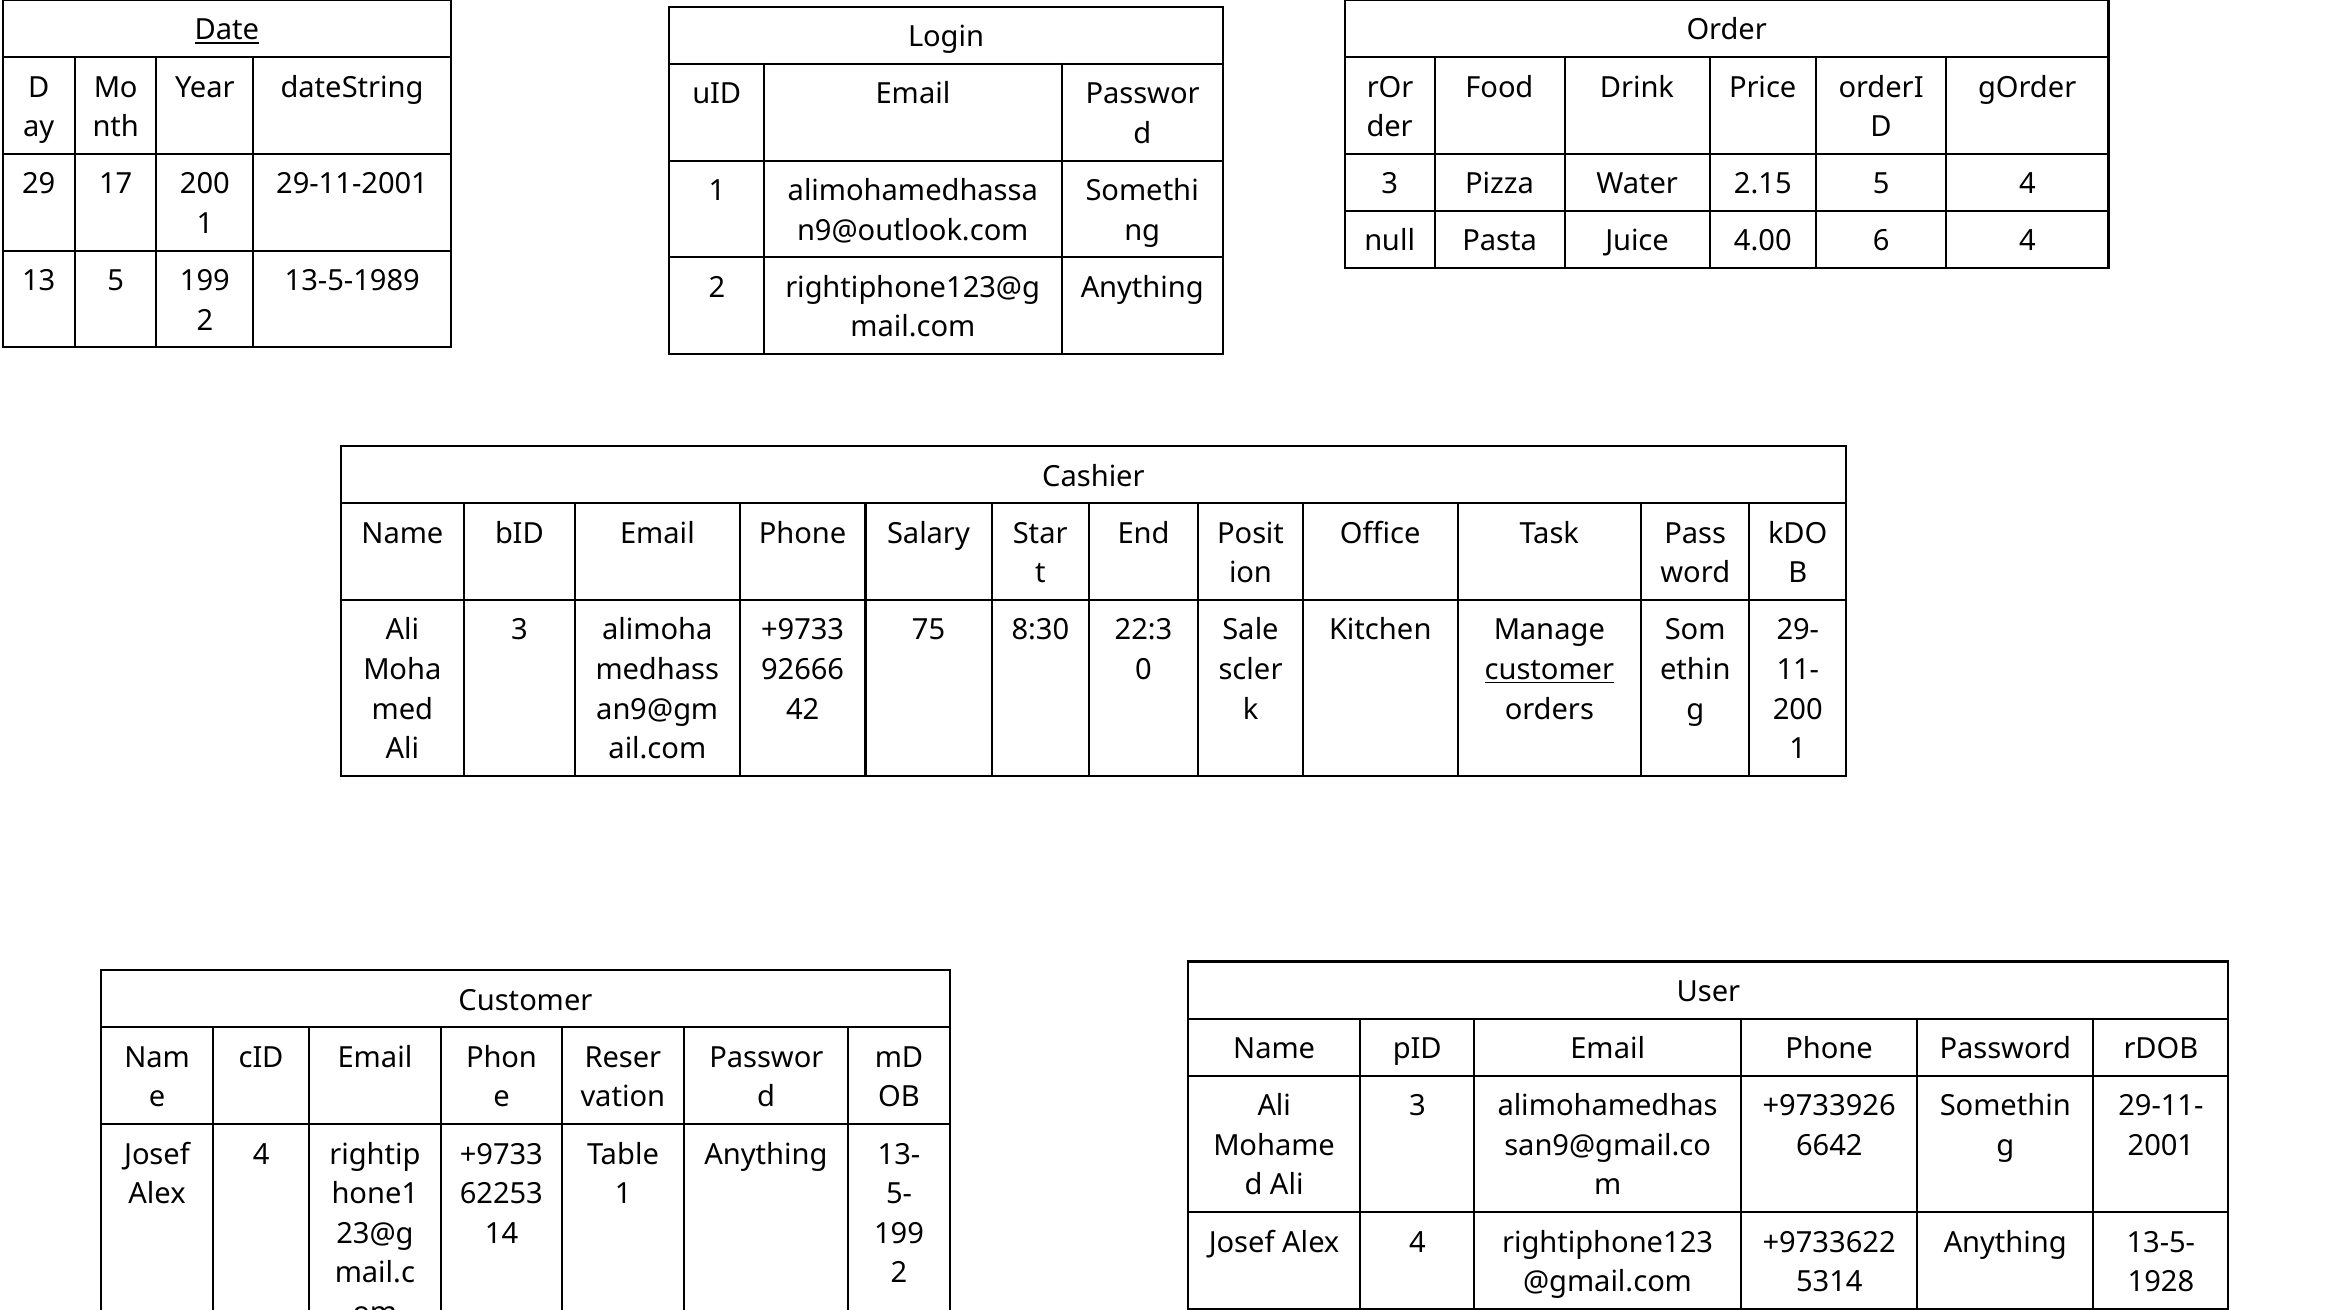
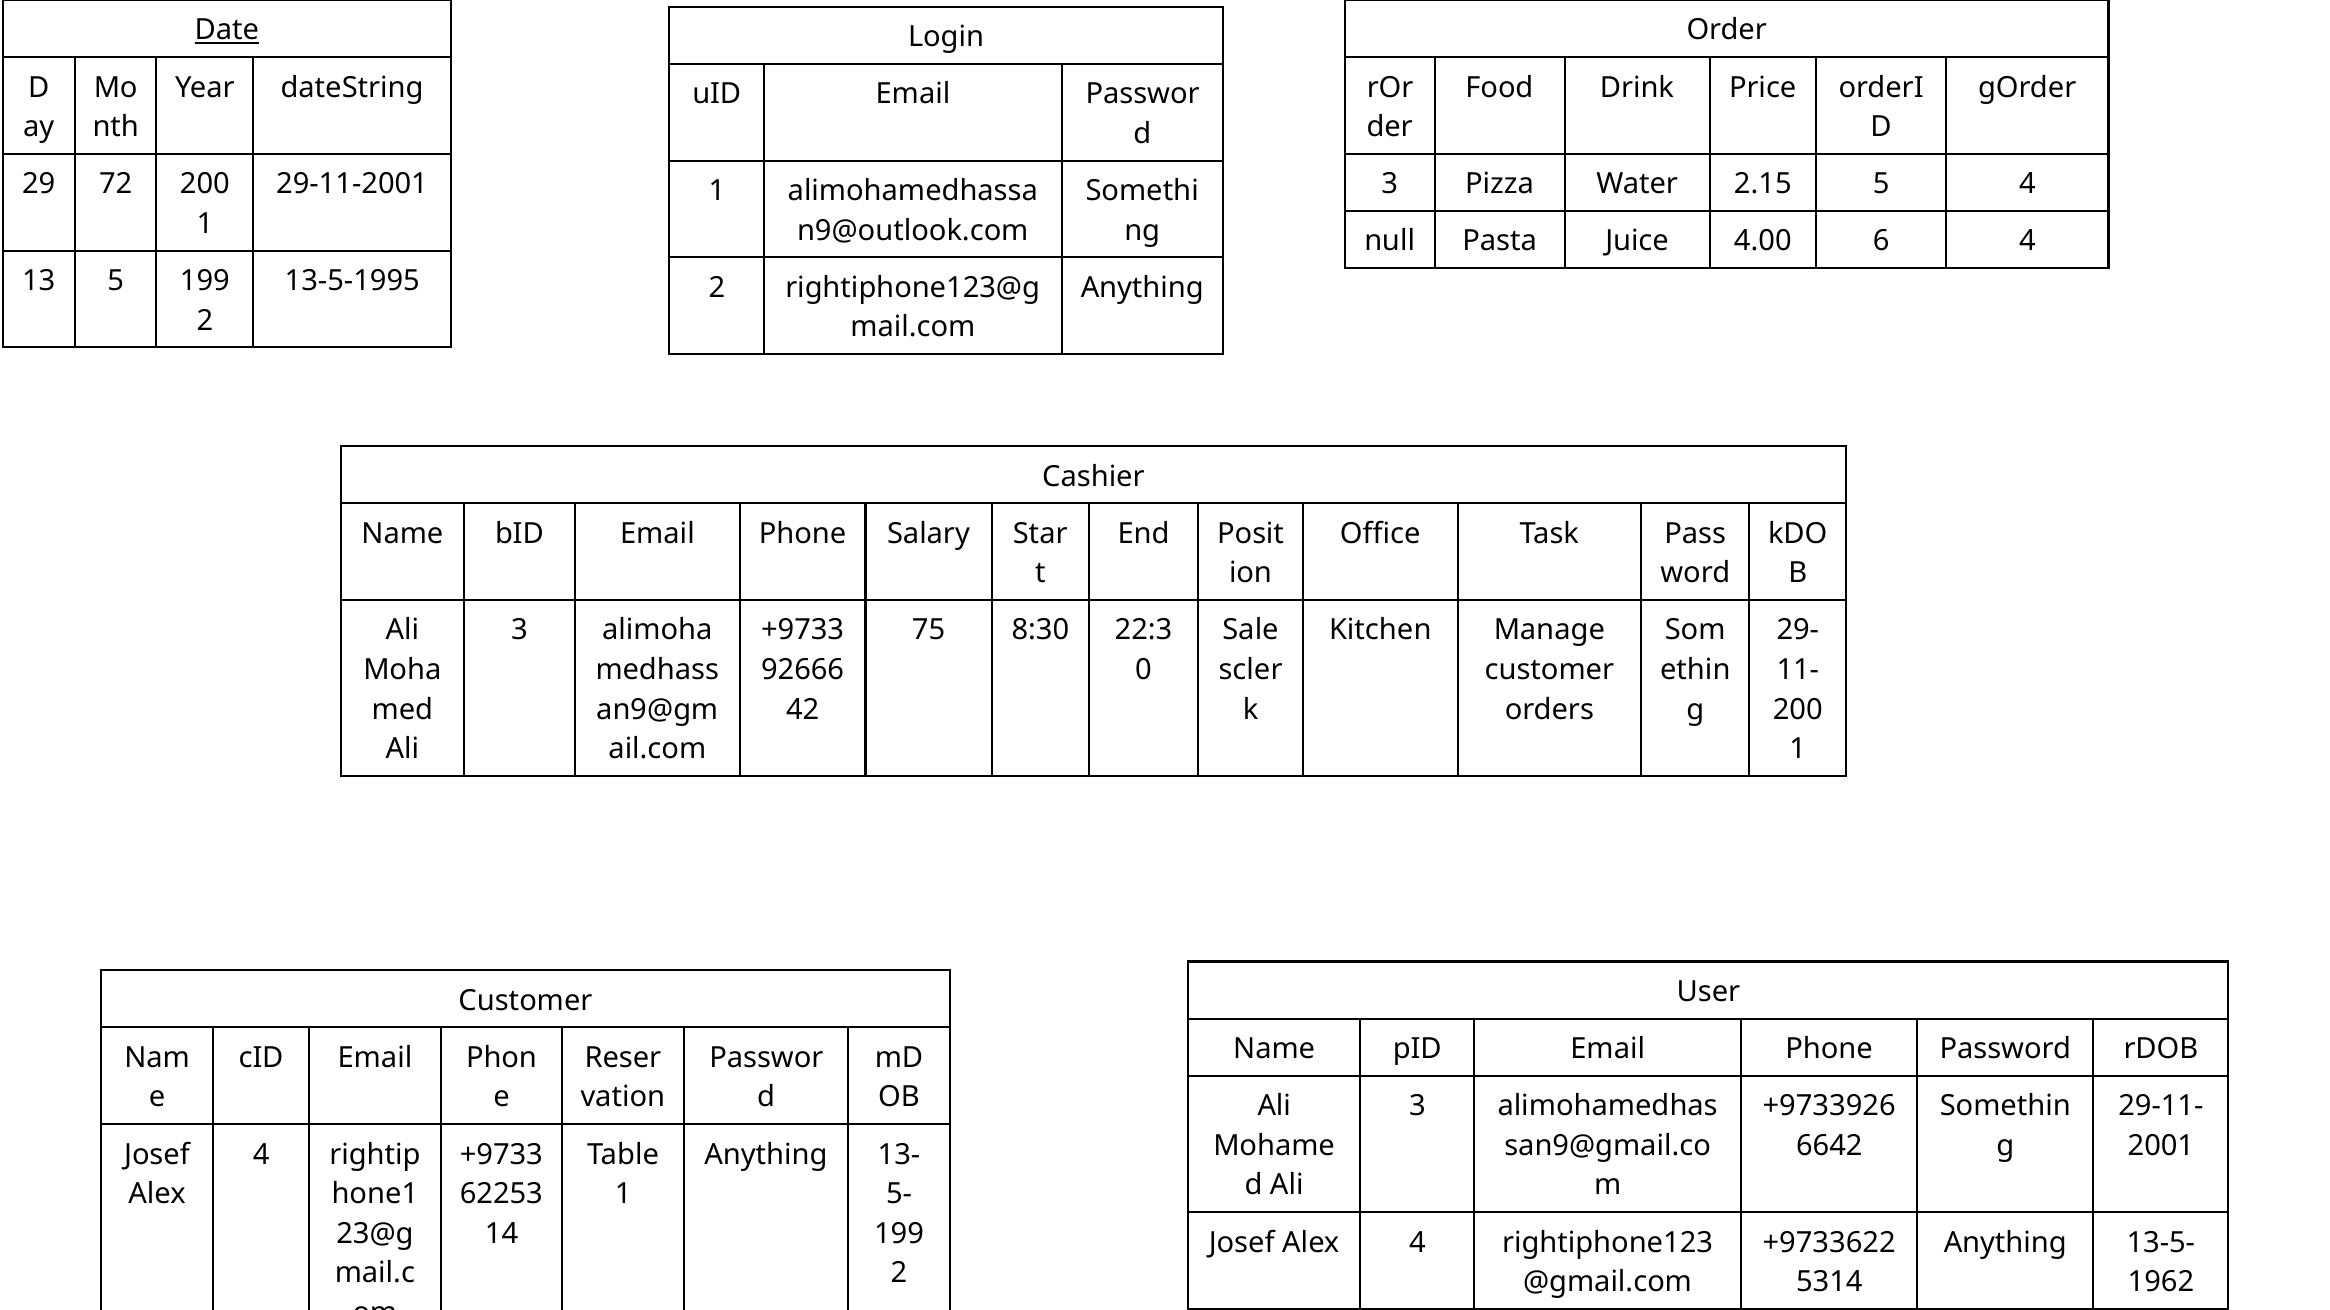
17: 17 -> 72
13-5-1989: 13-5-1989 -> 13-5-1995
customer at (1549, 670) underline: present -> none
1928: 1928 -> 1962
